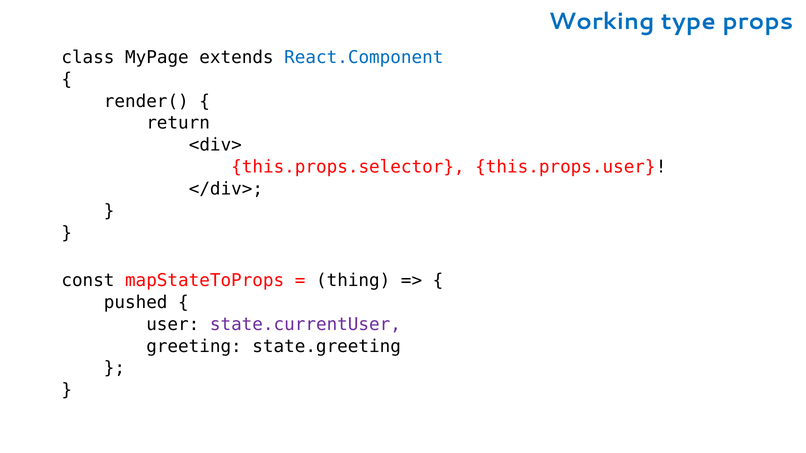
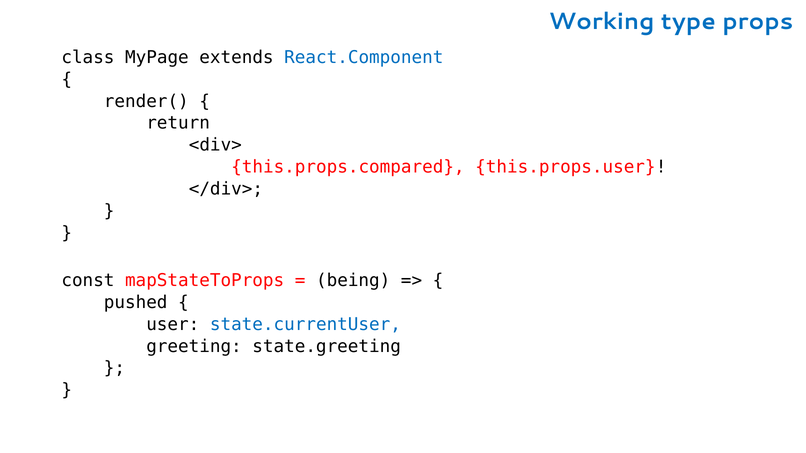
this.props.selector: this.props.selector -> this.props.compared
thing: thing -> being
state.currentUser colour: purple -> blue
